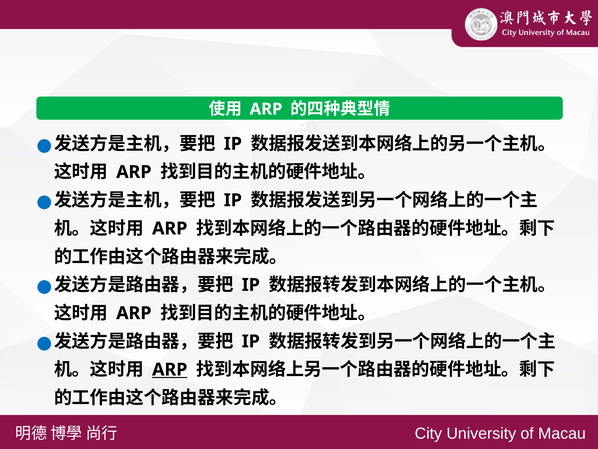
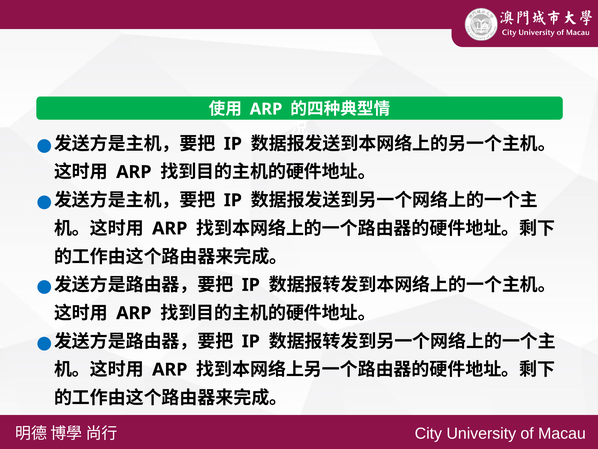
ARP at (170, 369) underline: present -> none
